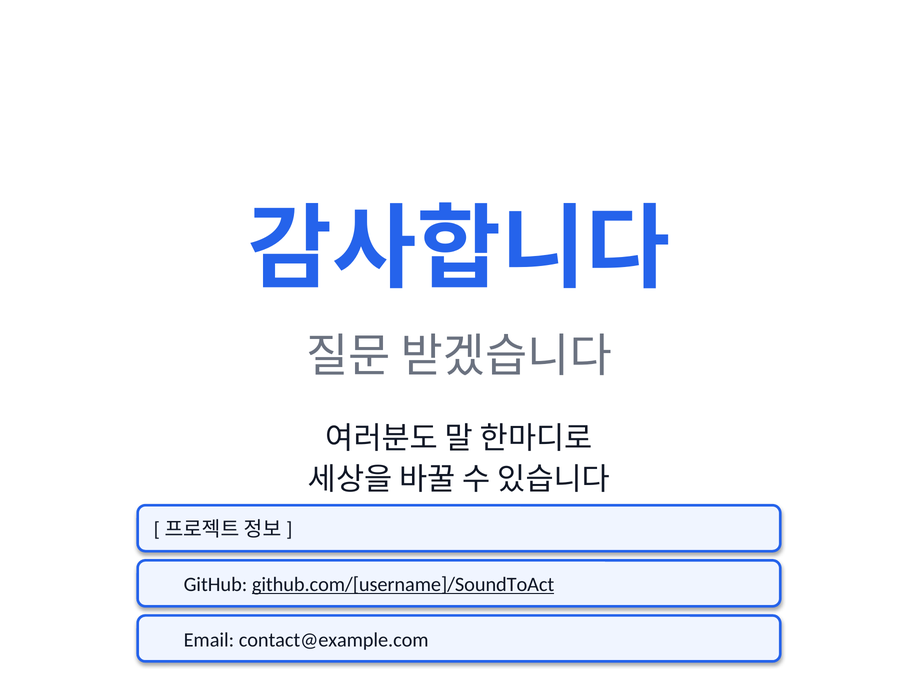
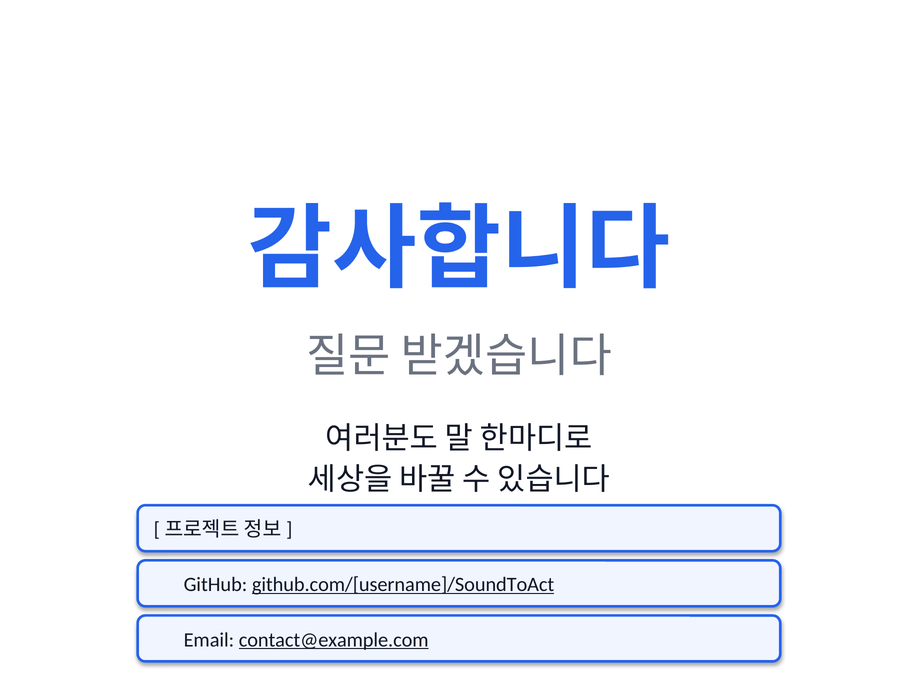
contact@example.com underline: none -> present
